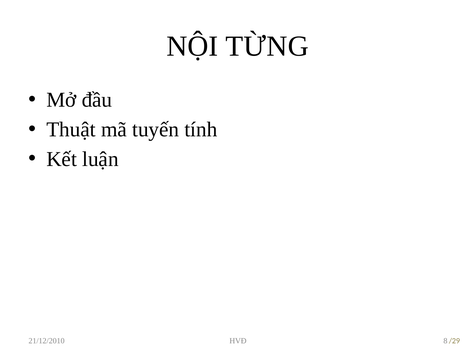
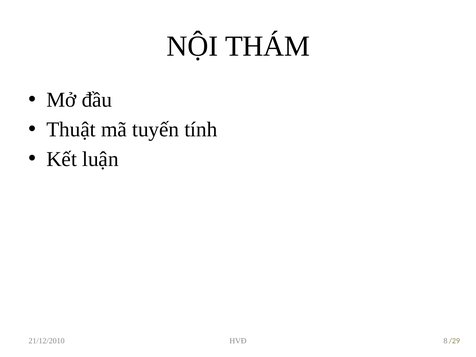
TỪNG: TỪNG -> THÁM
